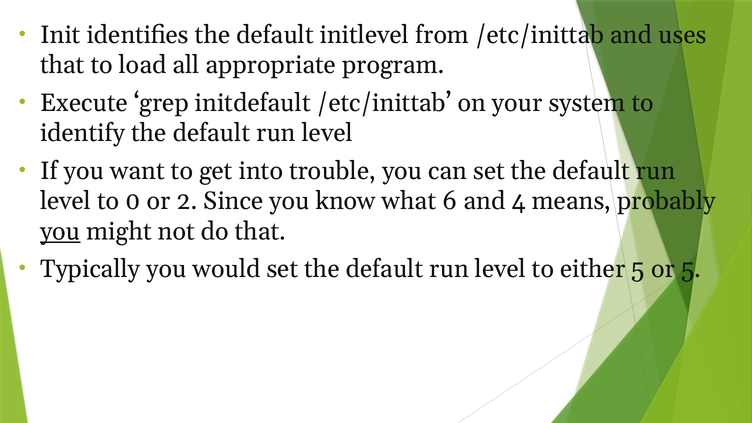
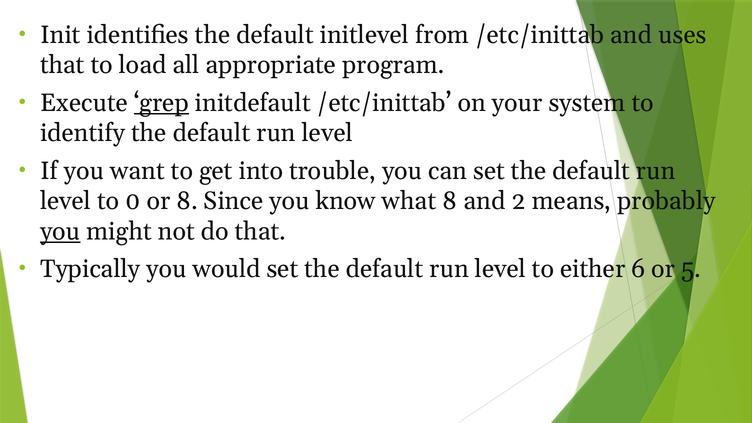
grep underline: none -> present
or 2: 2 -> 8
what 6: 6 -> 8
4: 4 -> 2
either 5: 5 -> 6
